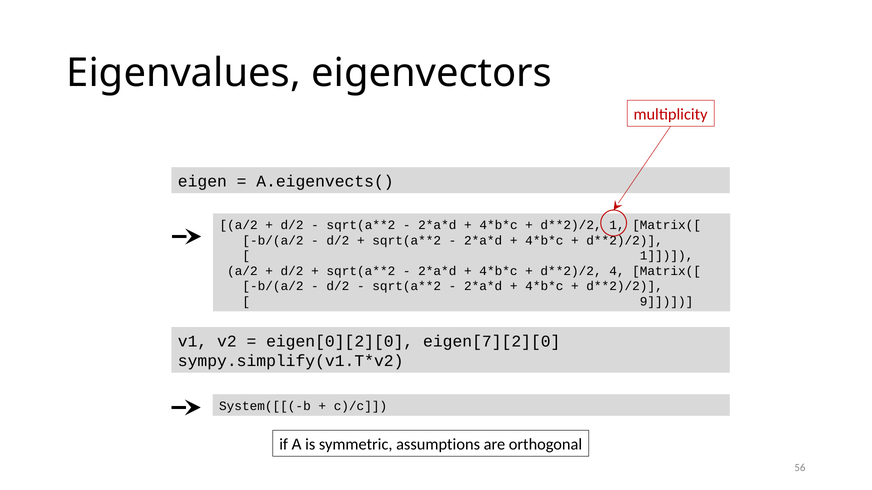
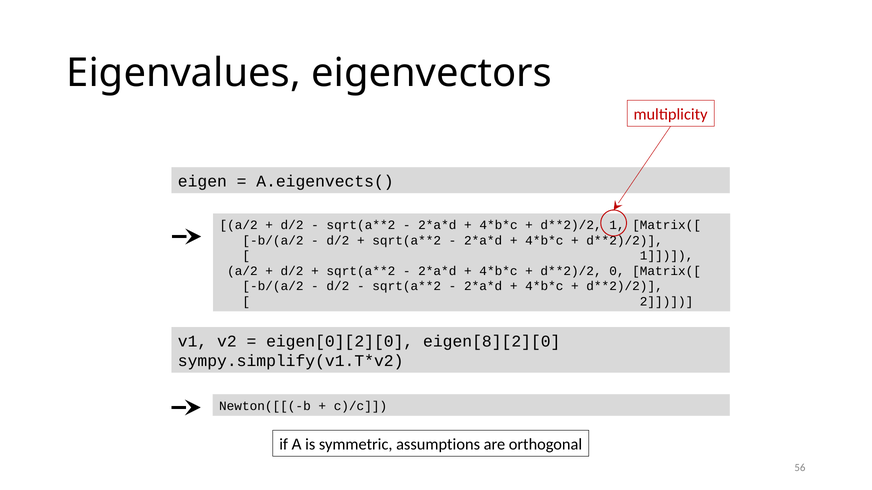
4: 4 -> 0
9: 9 -> 2
eigen[7][2][0: eigen[7][2][0 -> eigen[8][2][0
System([[(-b: System([[(-b -> Newton([[(-b
